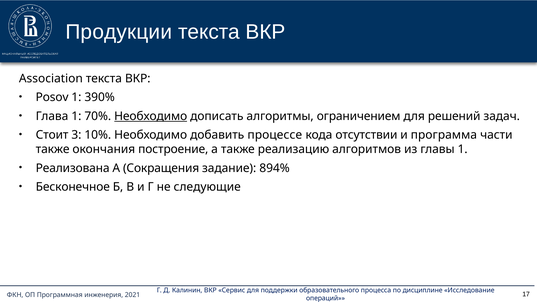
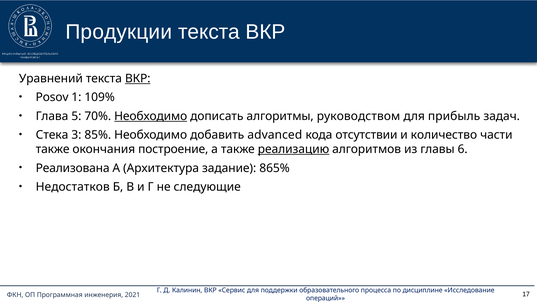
Association: Association -> Уравнений
ВКР at (138, 79) underline: none -> present
390%: 390% -> 109%
Глава 1: 1 -> 5
ограничением: ограничением -> руководством
решений: решений -> прибыль
Стоит: Стоит -> Стека
10%: 10% -> 85%
процессе: процессе -> advanced
программа: программа -> количество
реализацию underline: none -> present
главы 1: 1 -> 6
Сокращения: Сокращения -> Архитектура
894%: 894% -> 865%
Бесконечное: Бесконечное -> Недостатков
